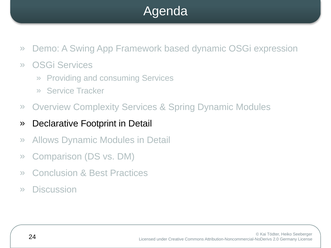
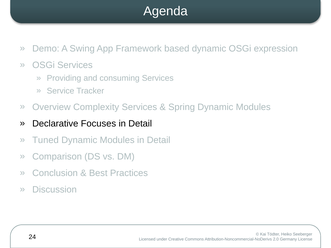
Footprint: Footprint -> Focuses
Allows: Allows -> Tuned
